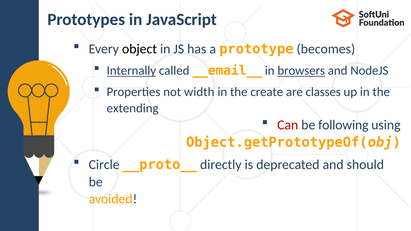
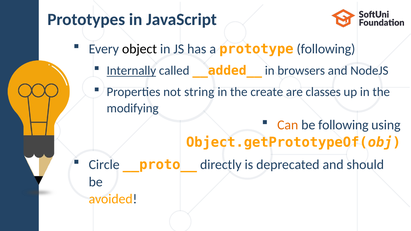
prototype becomes: becomes -> following
__email__: __email__ -> __added__
browsers underline: present -> none
width: width -> string
extending: extending -> modifying
Can colour: red -> orange
